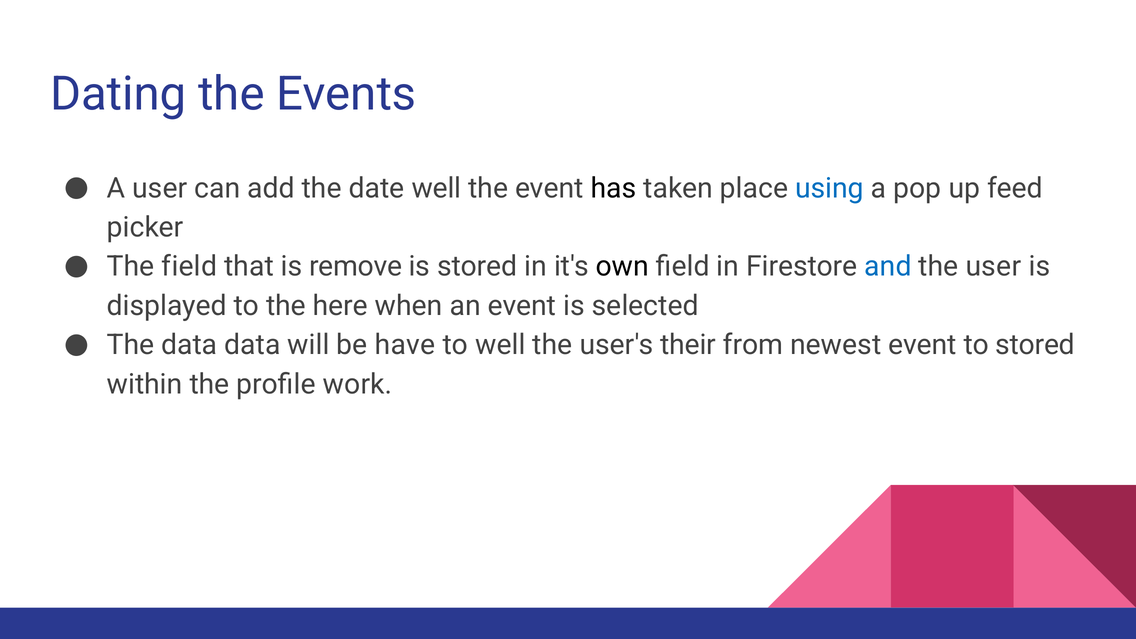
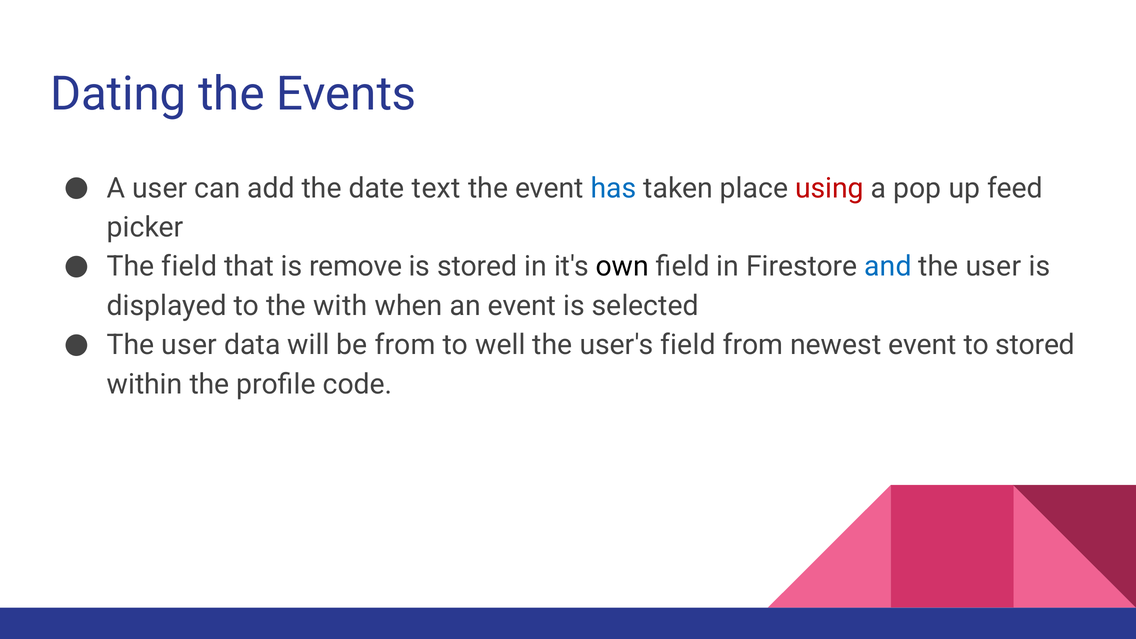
date well: well -> text
has colour: black -> blue
using colour: blue -> red
here: here -> with
data at (189, 345): data -> user
be have: have -> from
user's their: their -> field
work: work -> code
